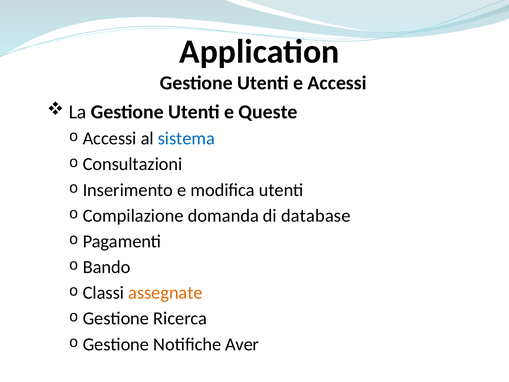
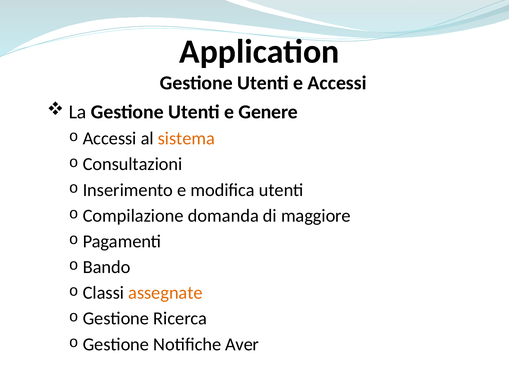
Queste: Queste -> Genere
sistema colour: blue -> orange
database: database -> maggiore
